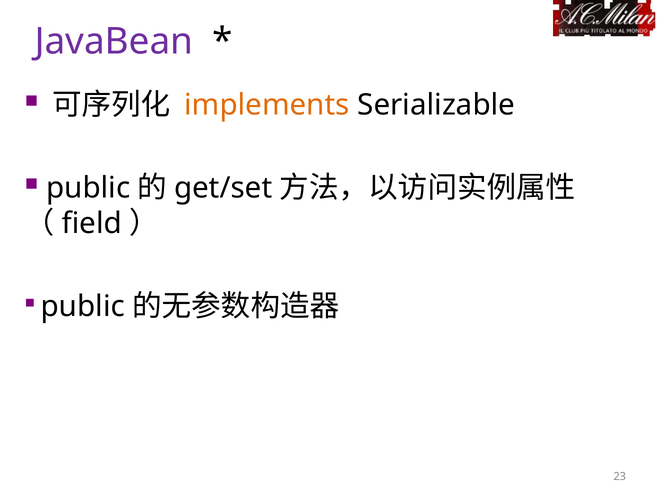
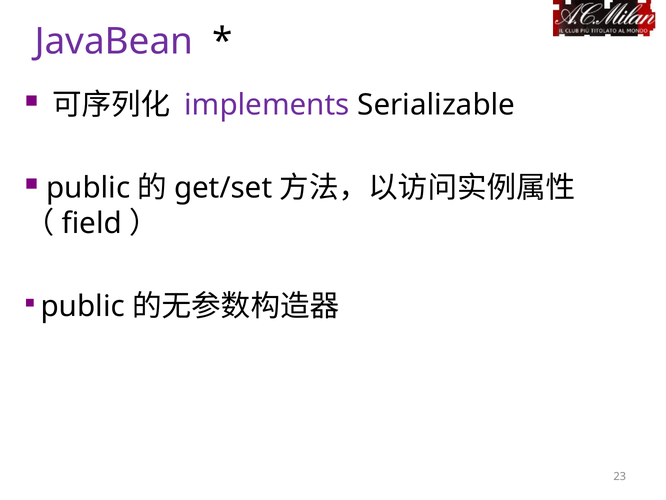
implements colour: orange -> purple
